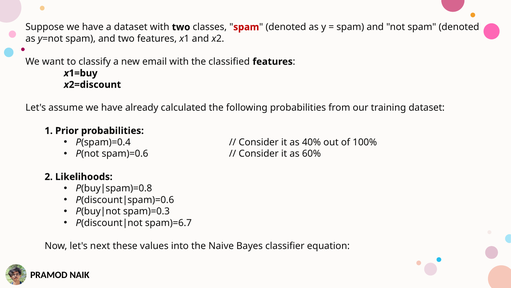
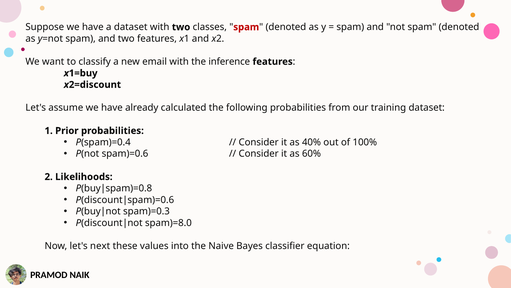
classified: classified -> inference
spam)=6.7: spam)=6.7 -> spam)=8.0
